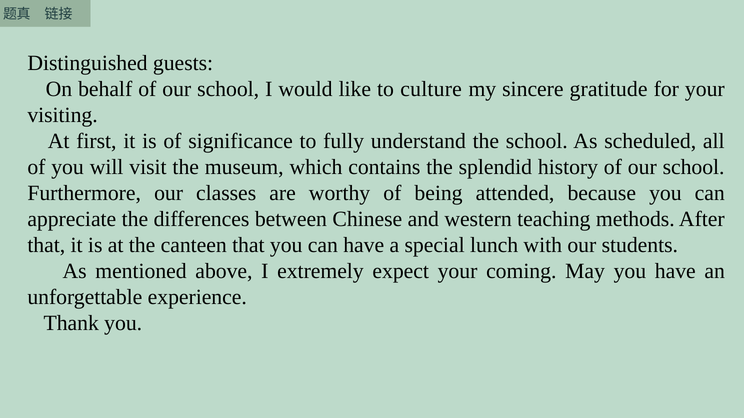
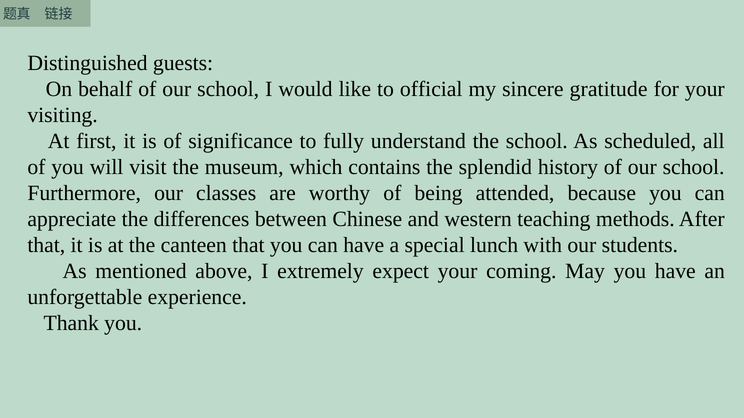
culture: culture -> official
